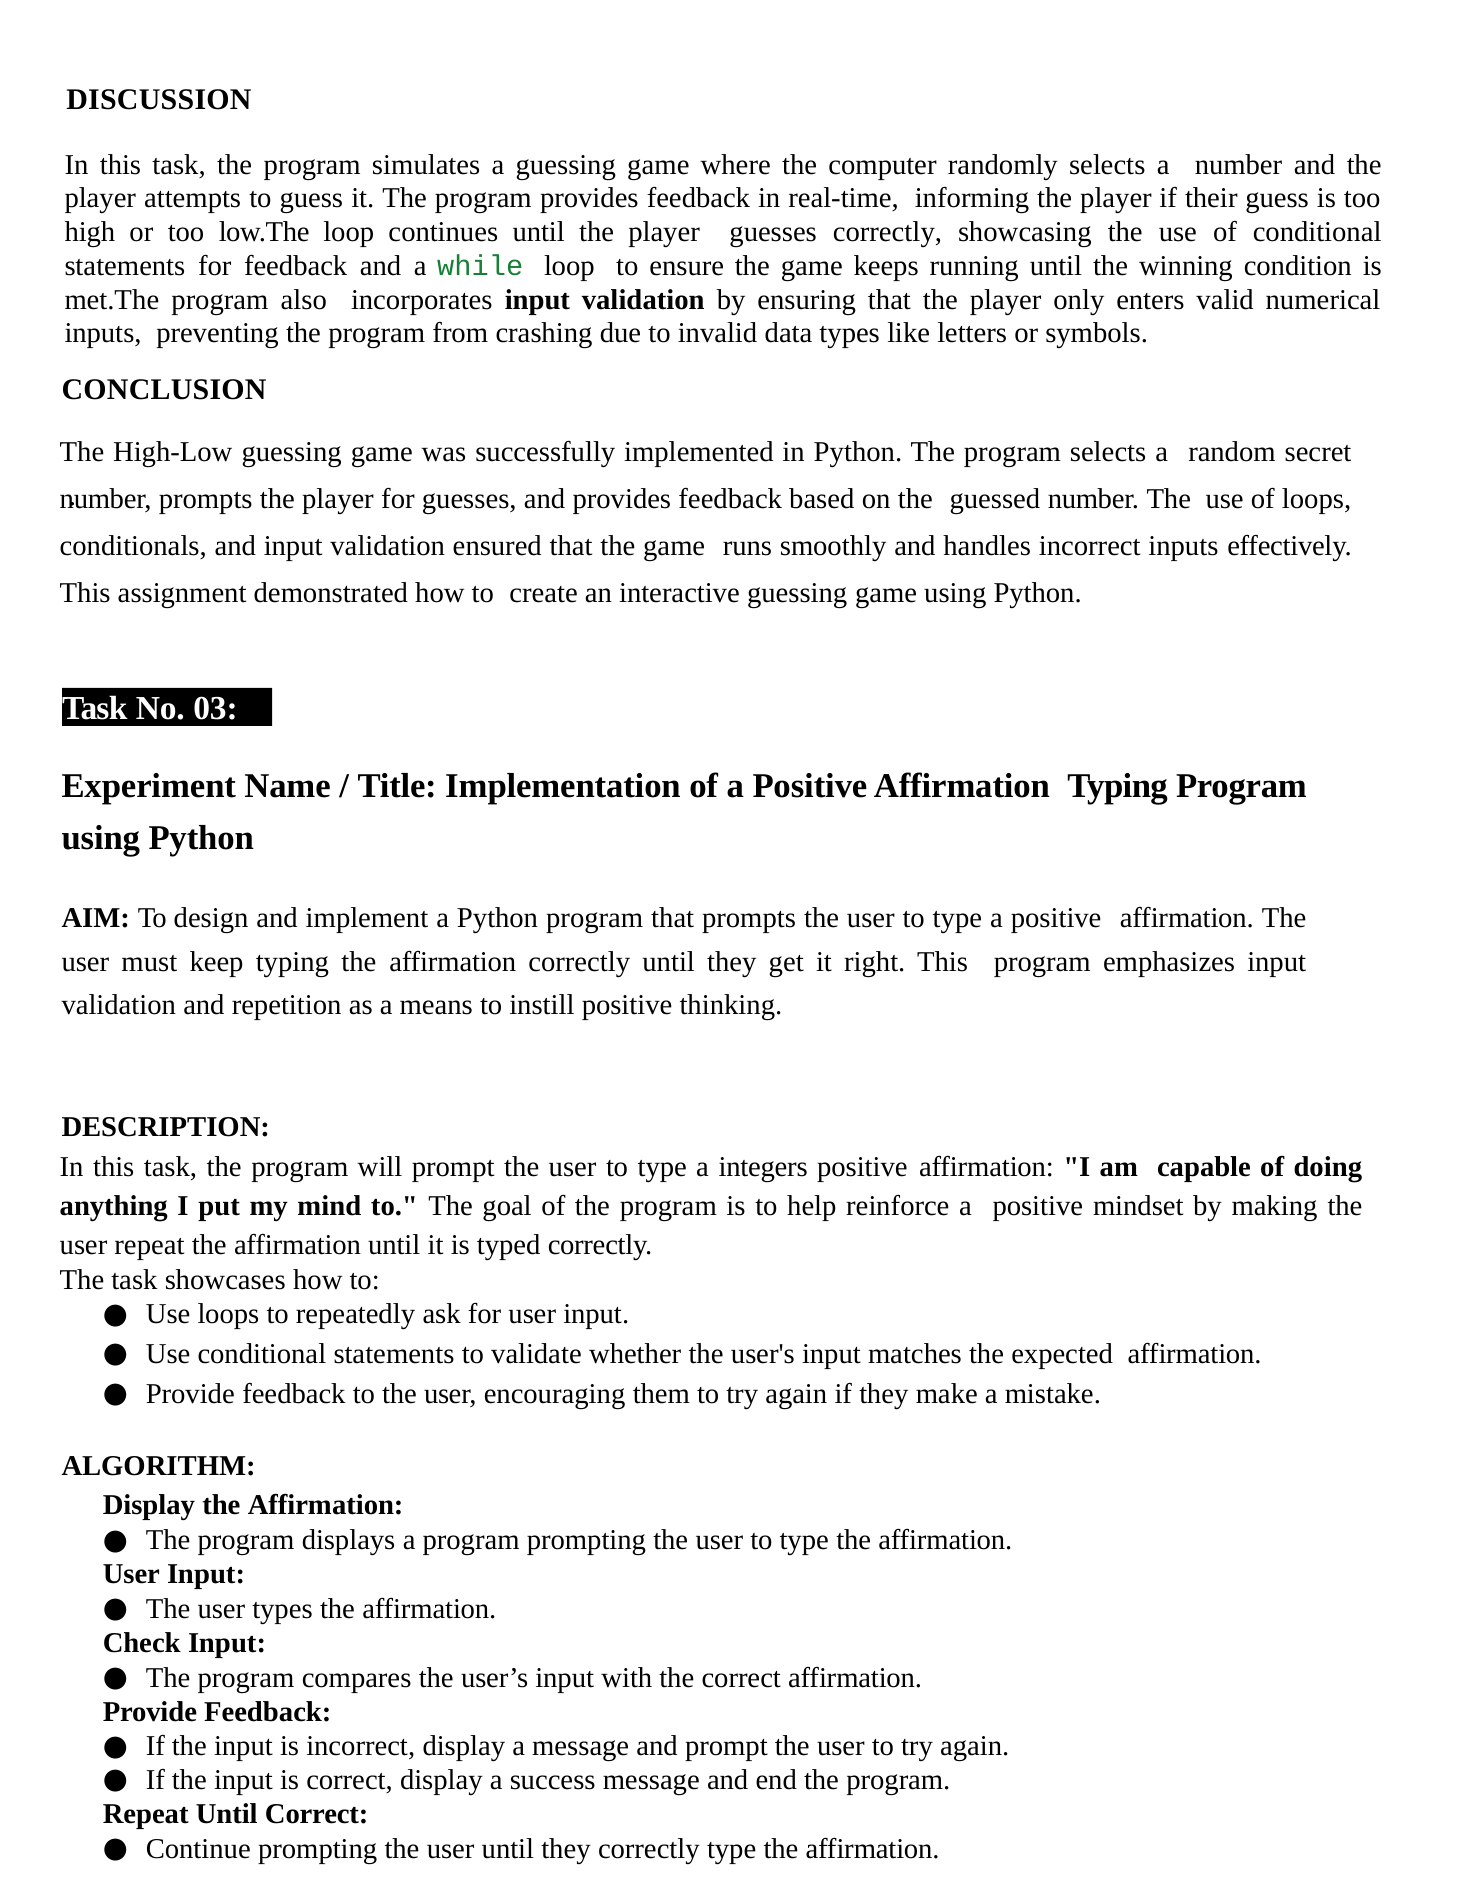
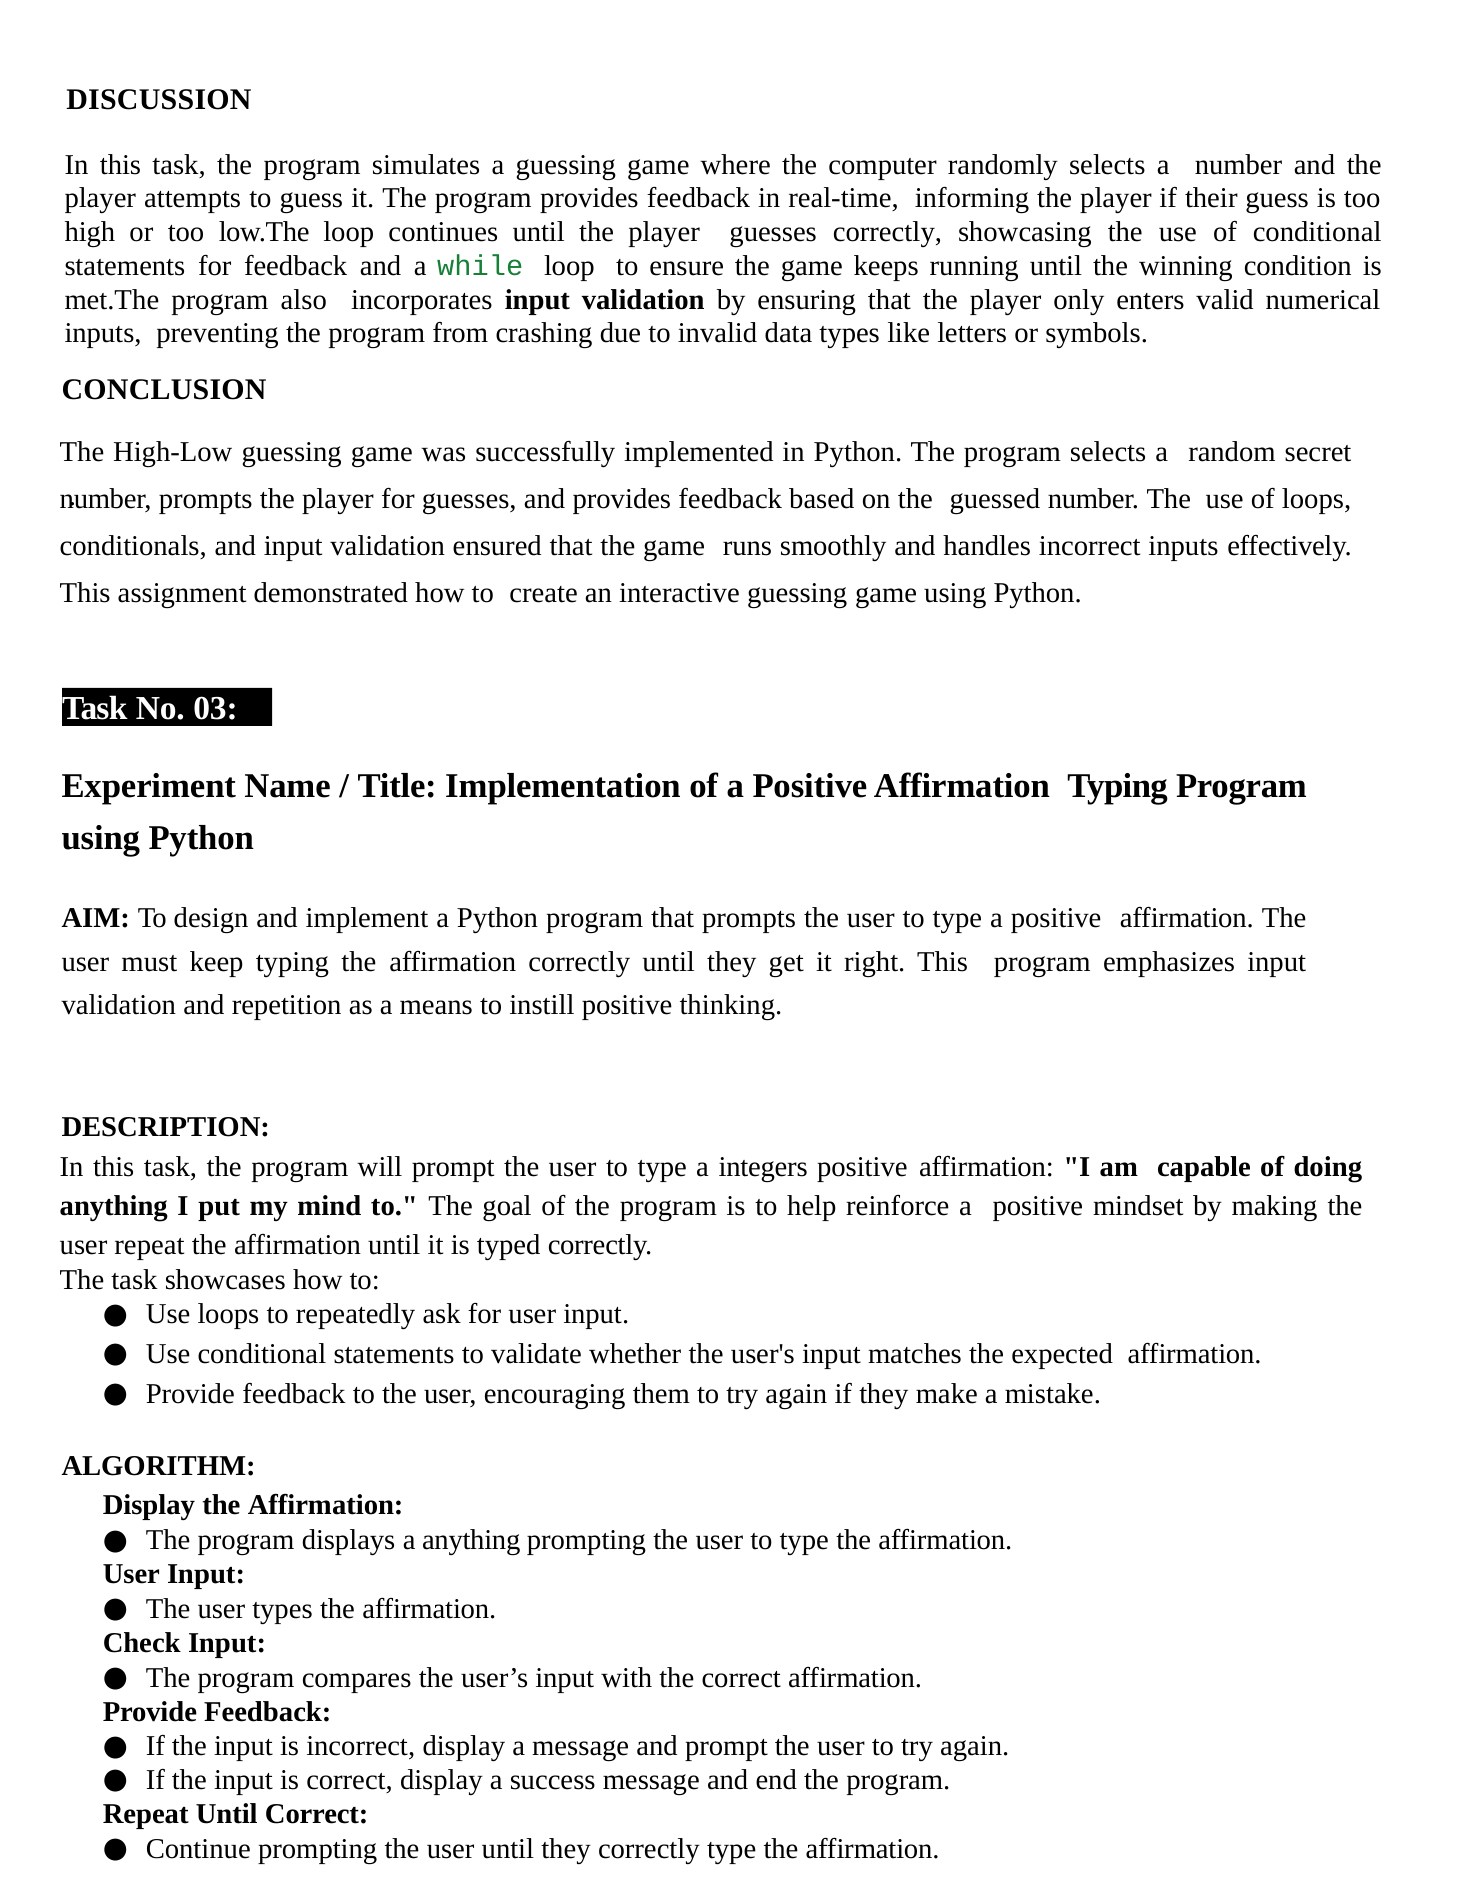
a program: program -> anything
